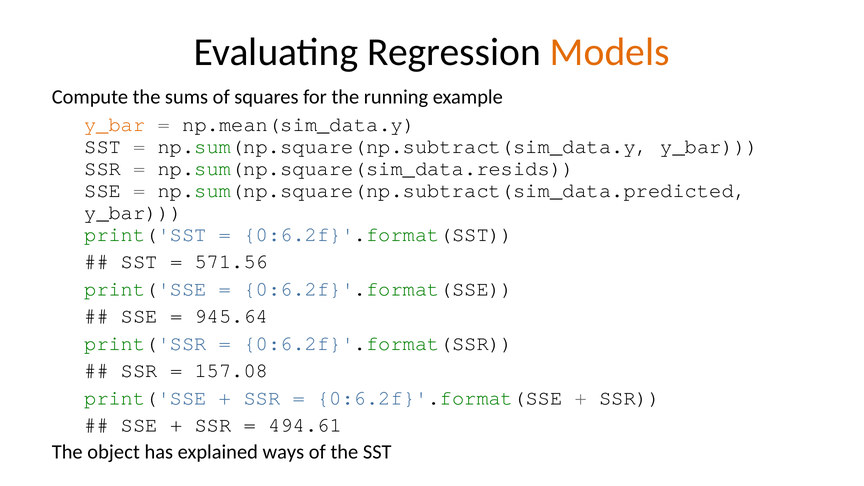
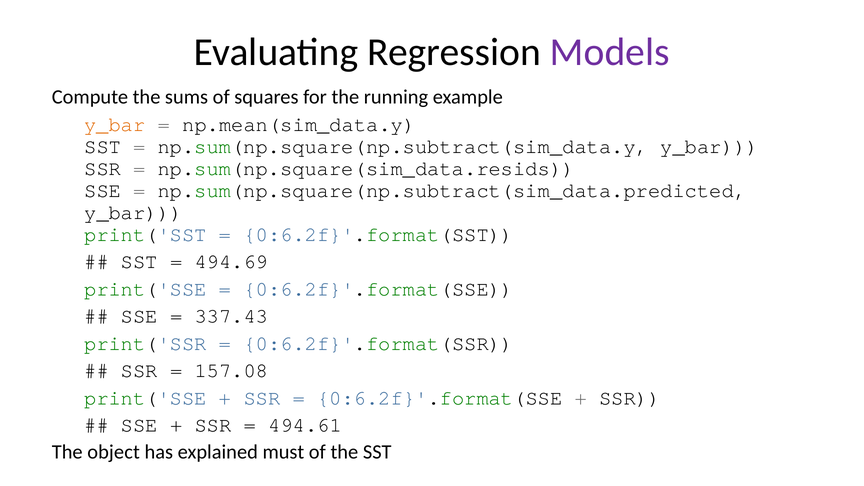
Models colour: orange -> purple
571.56: 571.56 -> 494.69
945.64: 945.64 -> 337.43
ways: ways -> must
